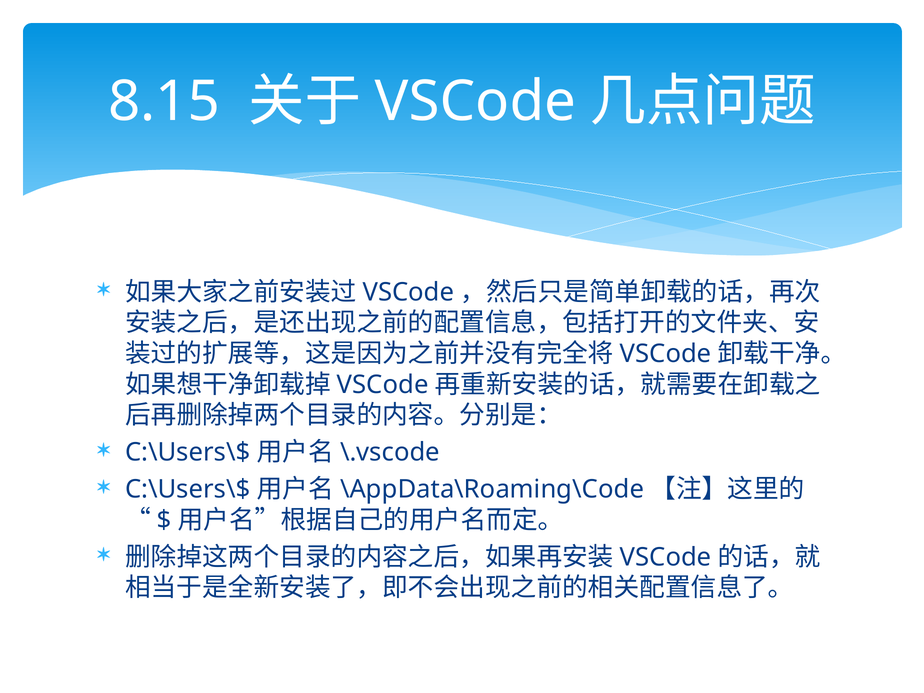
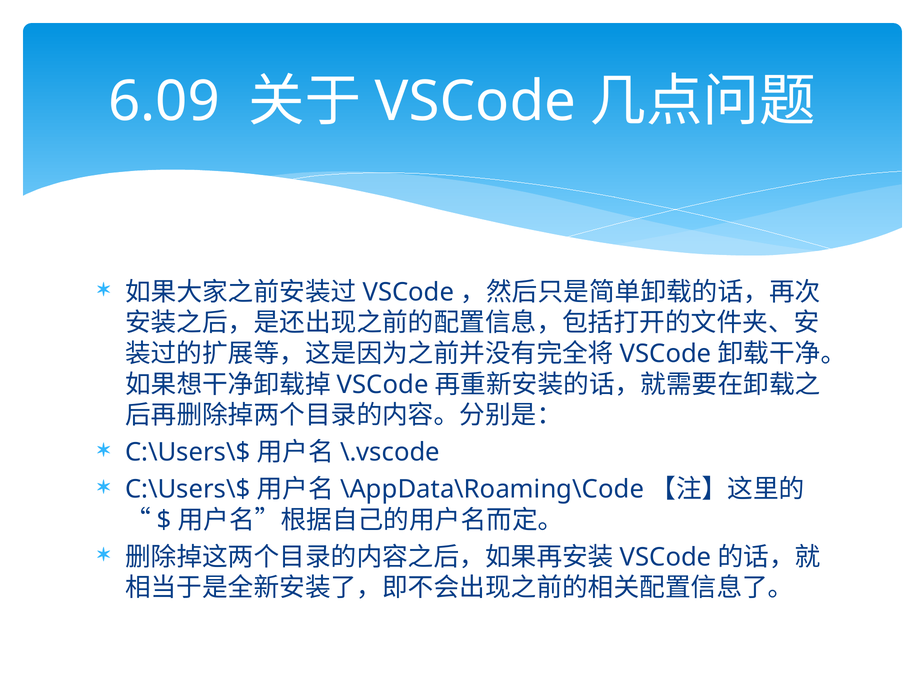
8.15: 8.15 -> 6.09
